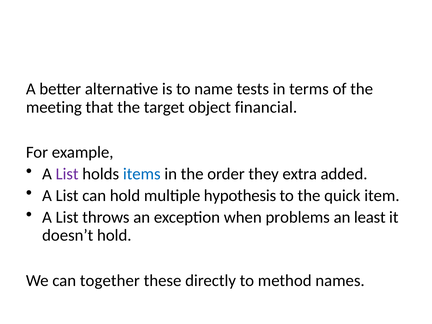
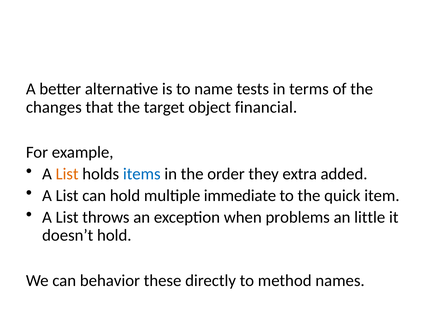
meeting: meeting -> changes
List at (67, 174) colour: purple -> orange
hypothesis: hypothesis -> immediate
least: least -> little
together: together -> behavior
